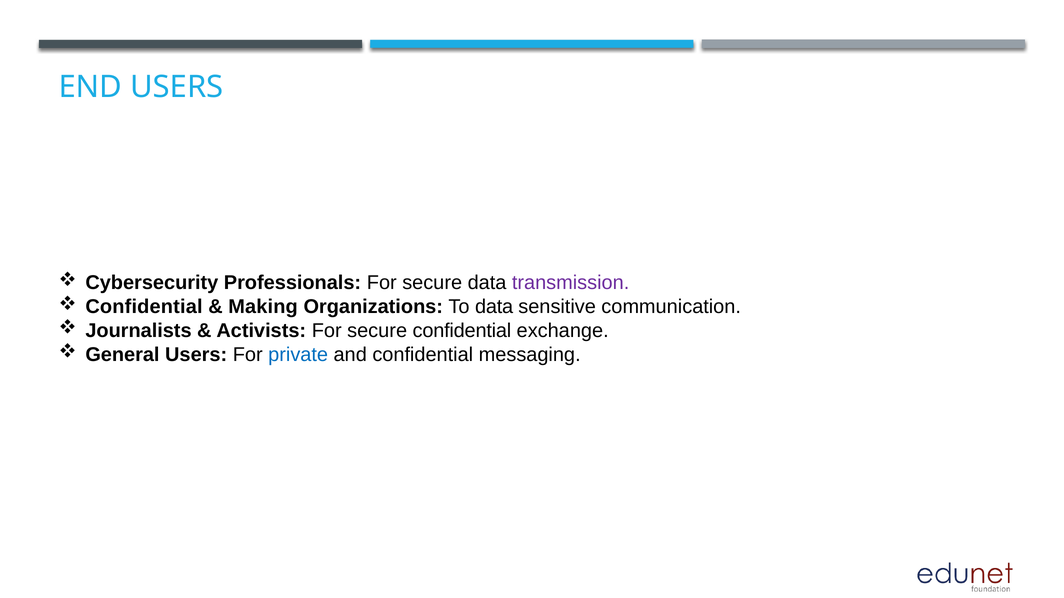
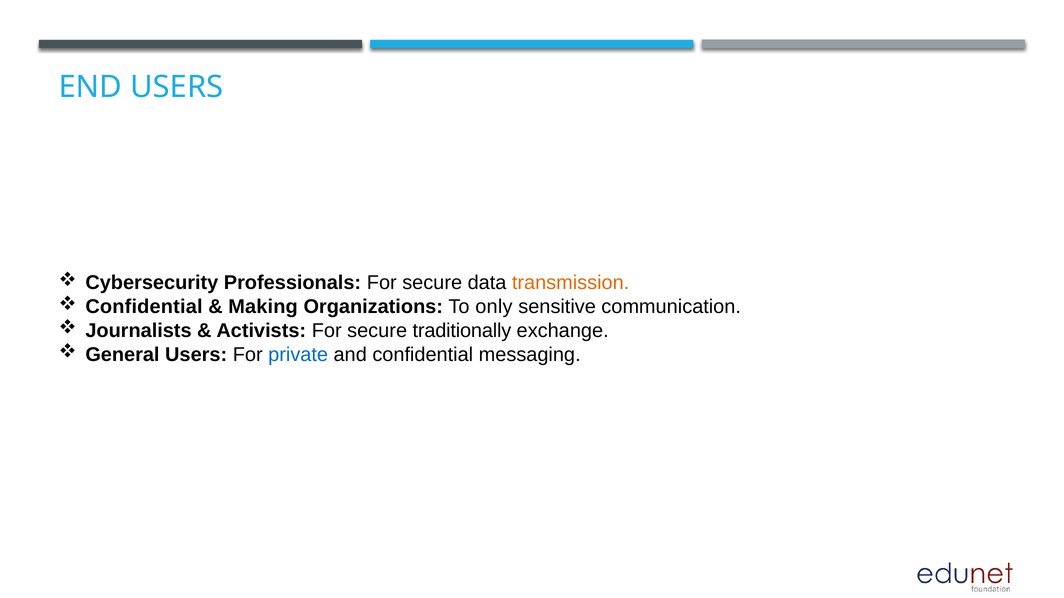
transmission colour: purple -> orange
To data: data -> only
secure confidential: confidential -> traditionally
